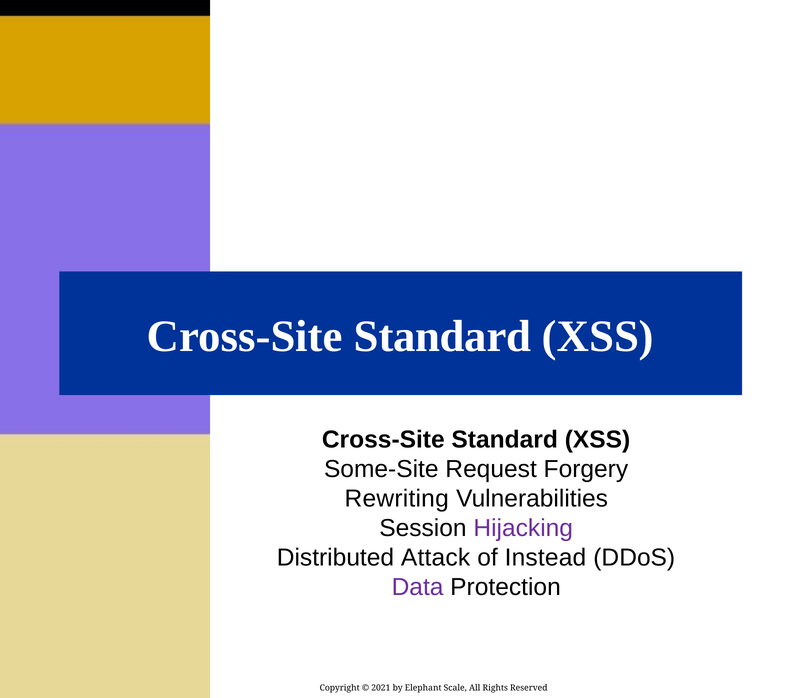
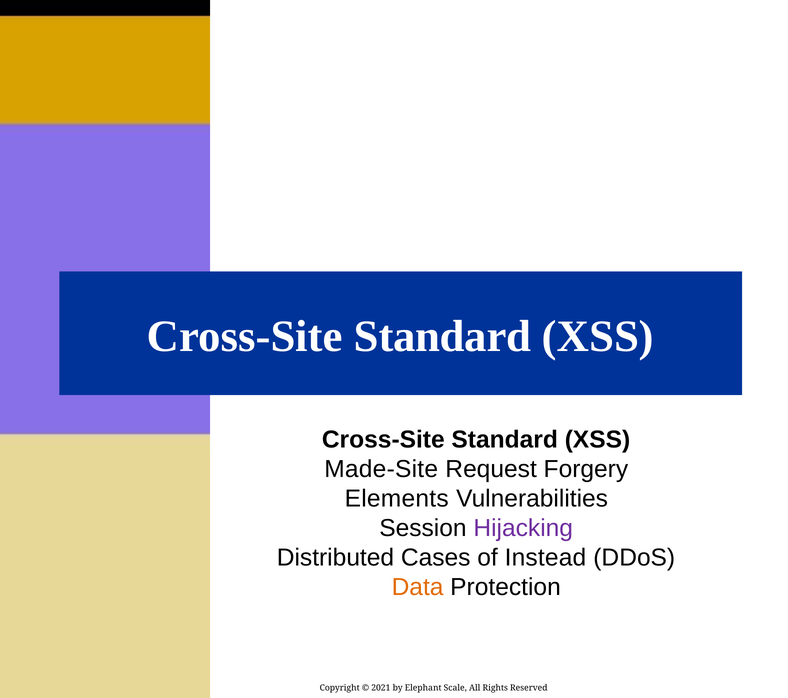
Some-Site: Some-Site -> Made-Site
Rewriting: Rewriting -> Elements
Attack: Attack -> Cases
Data colour: purple -> orange
